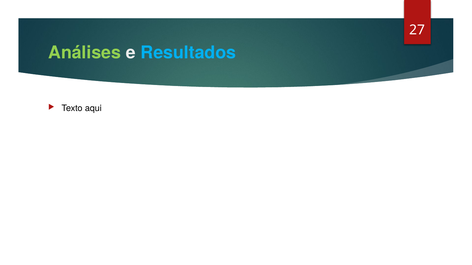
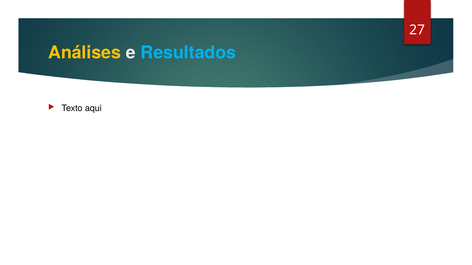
Análises colour: light green -> yellow
